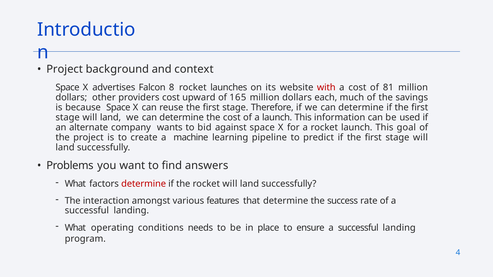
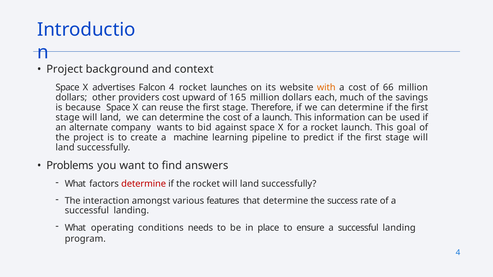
Falcon 8: 8 -> 4
with colour: red -> orange
81: 81 -> 66
